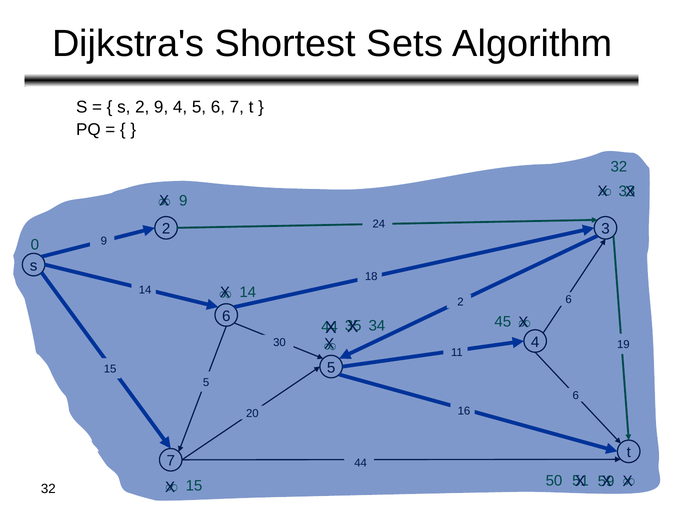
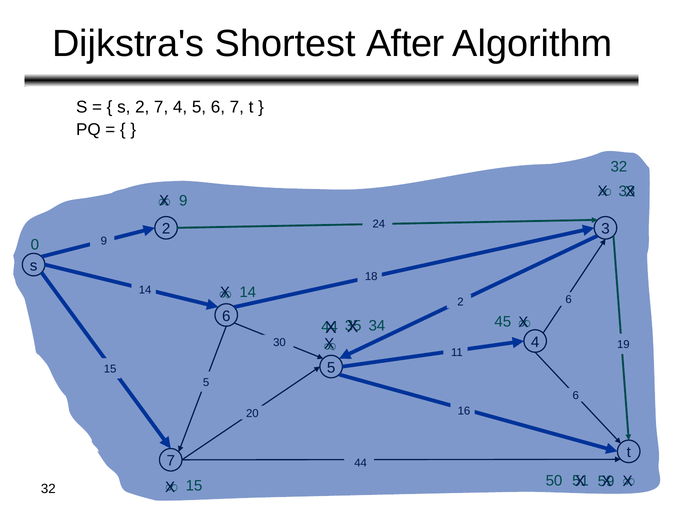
Sets: Sets -> After
s 2 9: 9 -> 7
